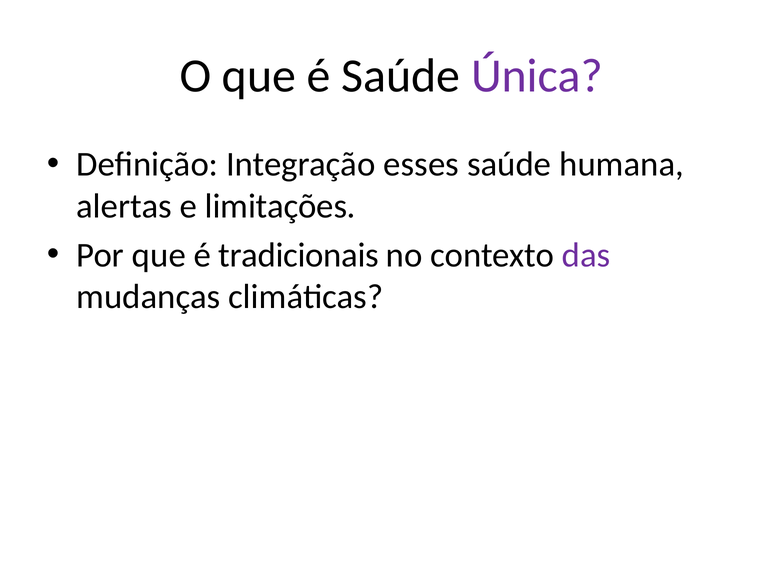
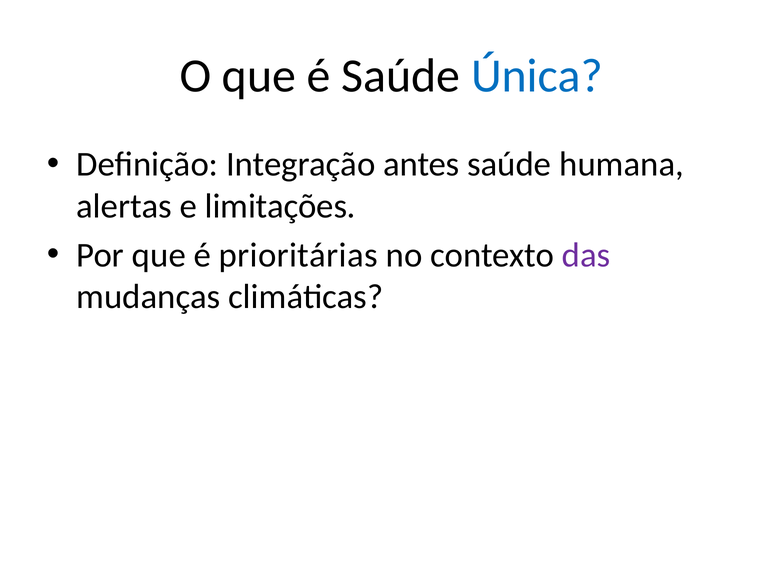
Única colour: purple -> blue
esses: esses -> antes
tradicionais: tradicionais -> prioritárias
